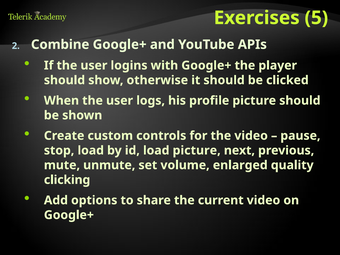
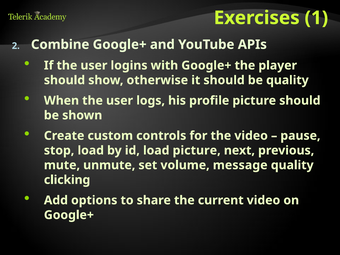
5: 5 -> 1
be clicked: clicked -> quality
enlarged: enlarged -> message
